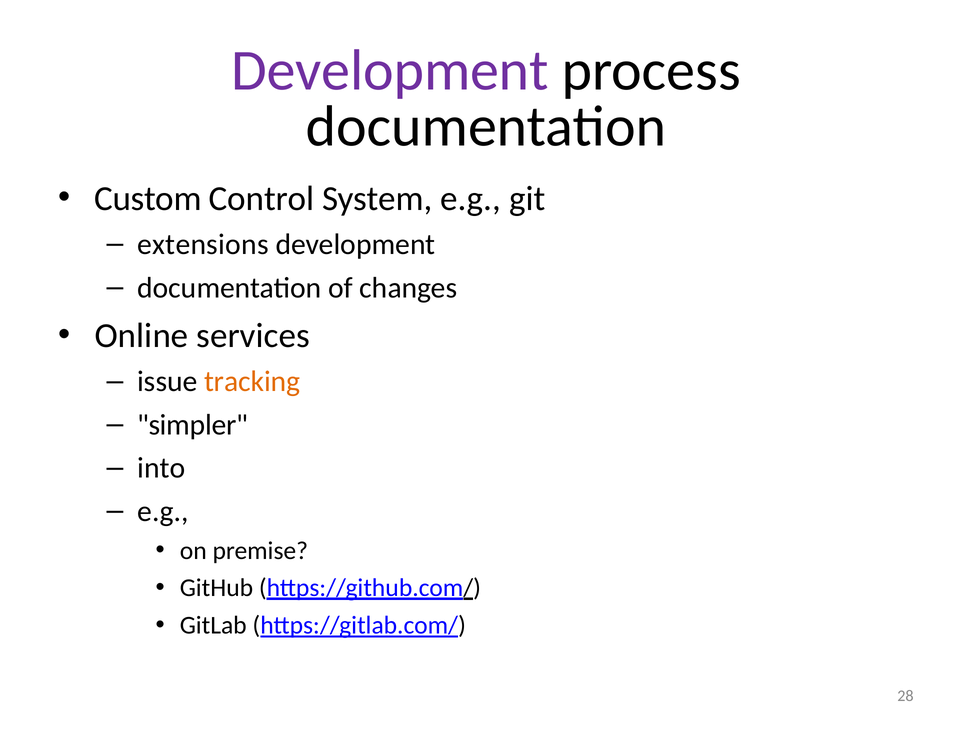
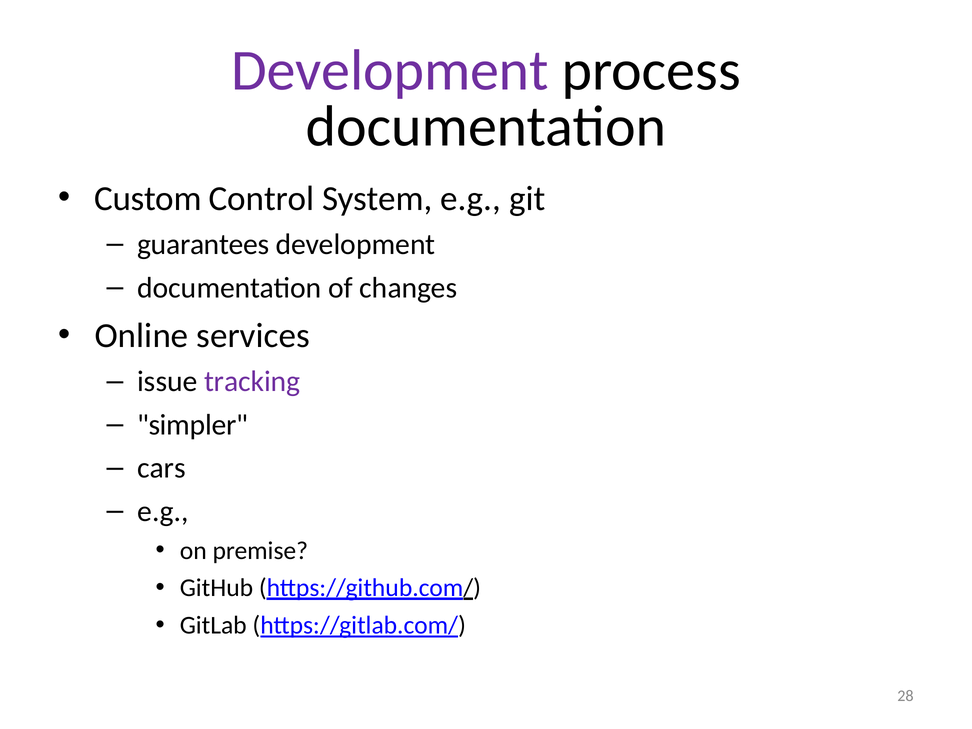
extensions: extensions -> guarantees
tracking colour: orange -> purple
into: into -> cars
